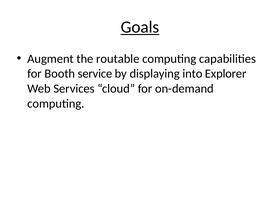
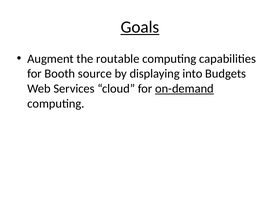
service: service -> source
Explorer: Explorer -> Budgets
on-demand underline: none -> present
